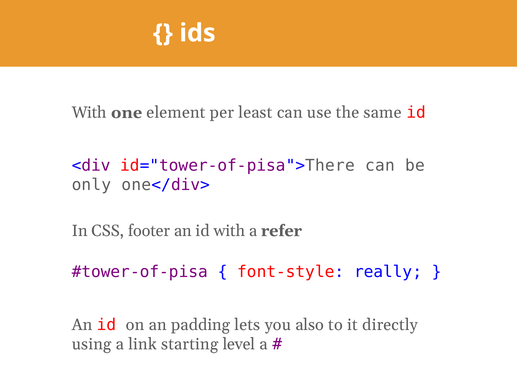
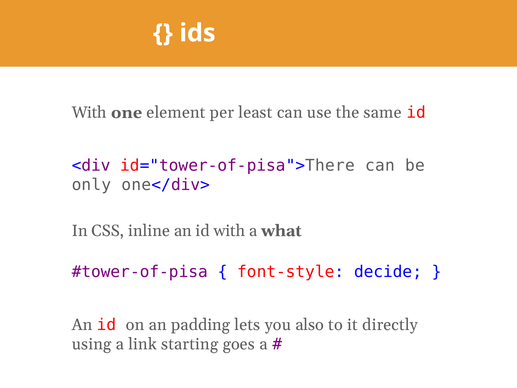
footer: footer -> inline
refer: refer -> what
really: really -> decide
level: level -> goes
